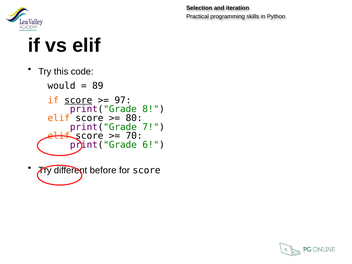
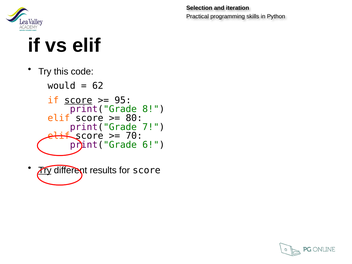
89: 89 -> 62
97: 97 -> 95
Try at (45, 170) underline: none -> present
before: before -> results
